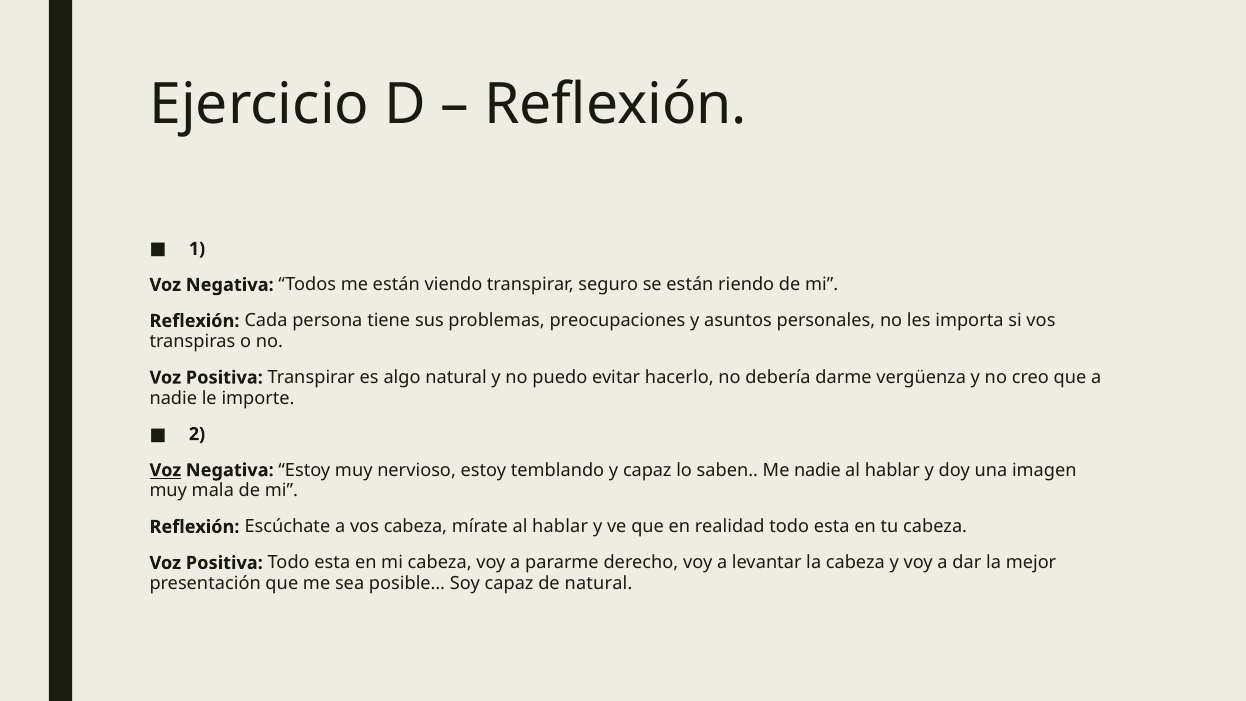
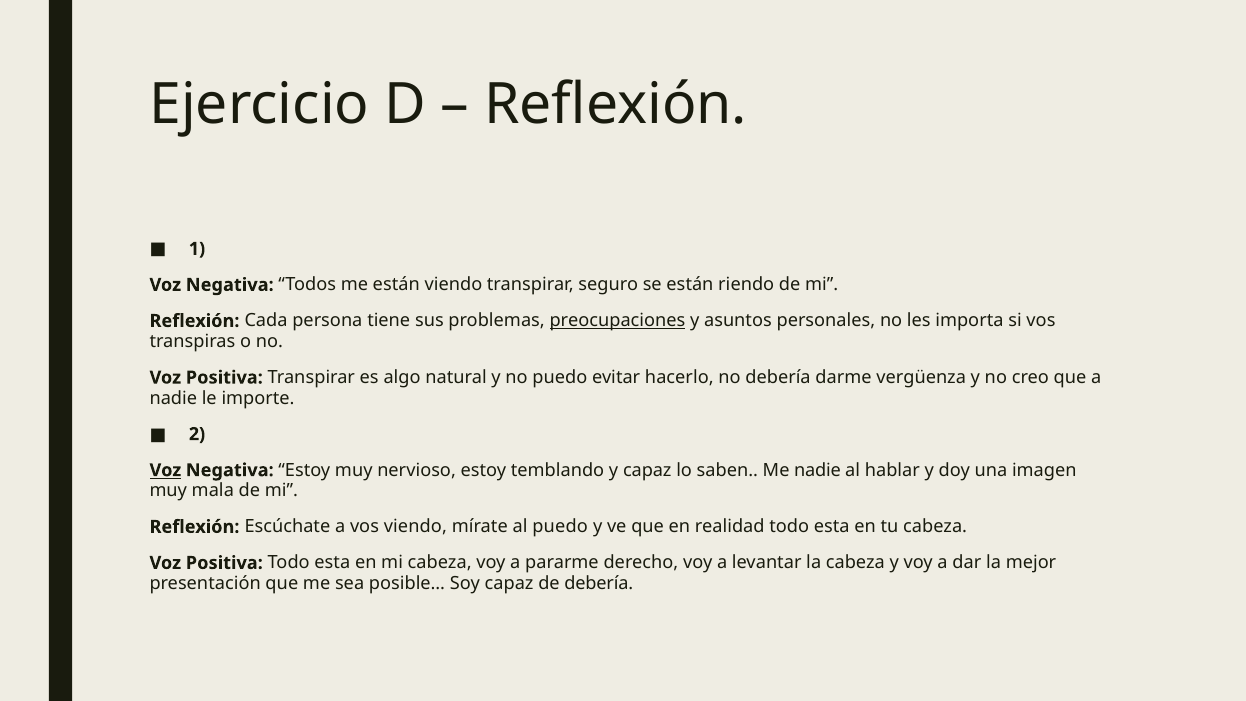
preocupaciones underline: none -> present
vos cabeza: cabeza -> viendo
mírate al hablar: hablar -> puedo
de natural: natural -> debería
